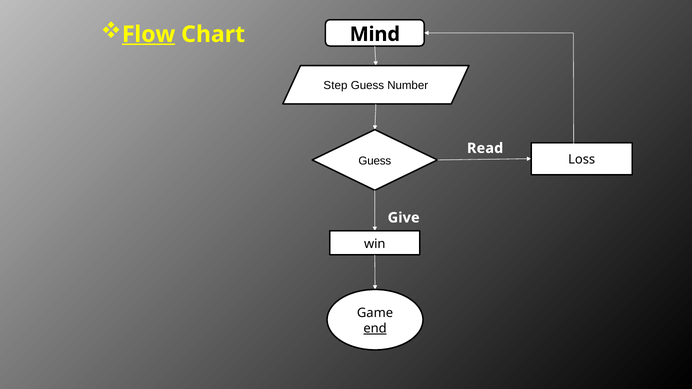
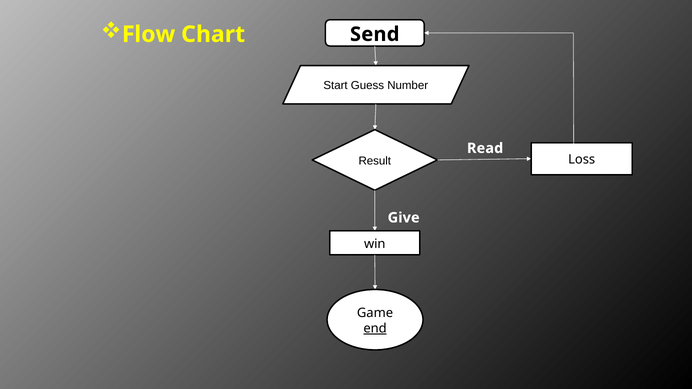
Flow underline: present -> none
Mind: Mind -> Send
Step: Step -> Start
Guess at (375, 161): Guess -> Result
